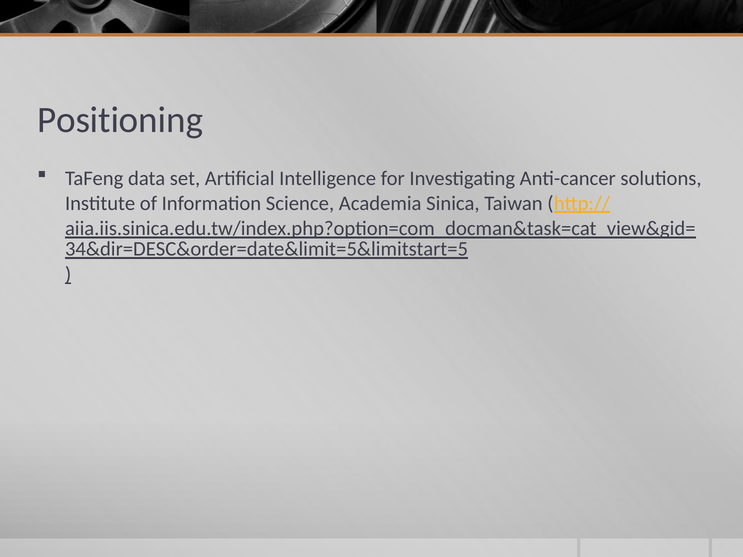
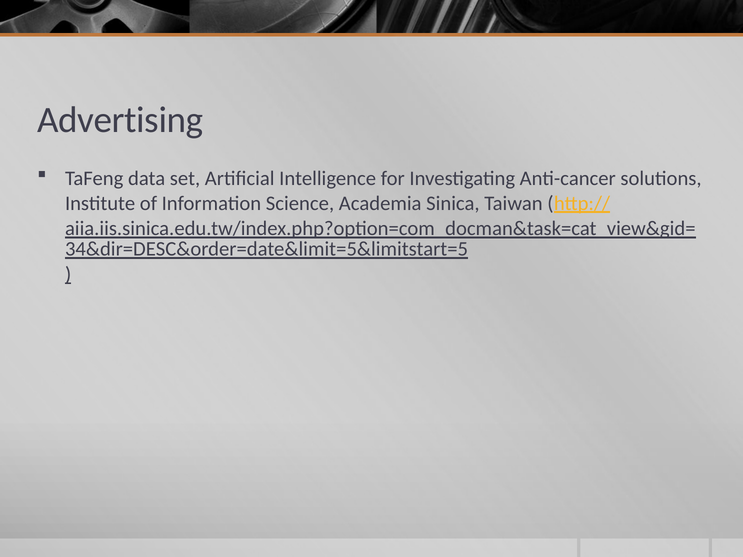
Positioning: Positioning -> Advertising
